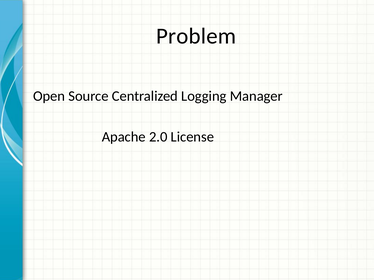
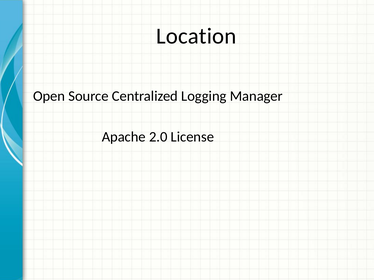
Problem: Problem -> Location
